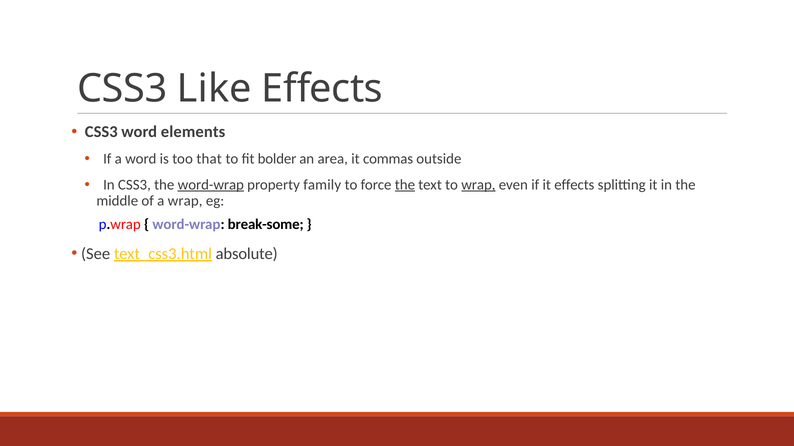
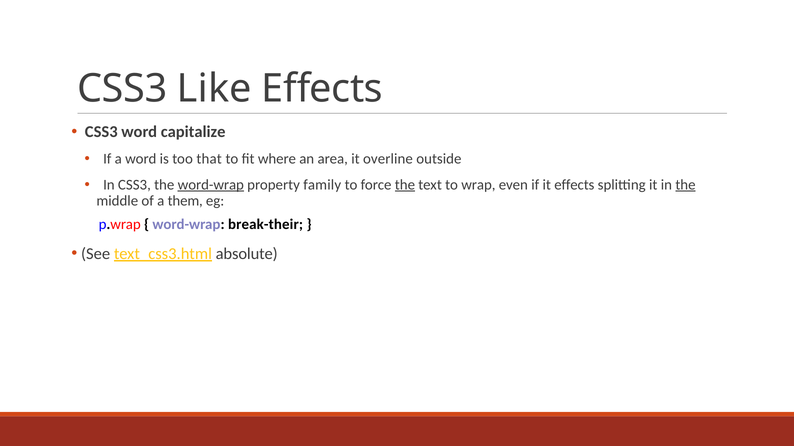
elements: elements -> capitalize
bolder: bolder -> where
commas: commas -> overline
wrap at (478, 185) underline: present -> none
the at (685, 185) underline: none -> present
a wrap: wrap -> them
break-some: break-some -> break-their
